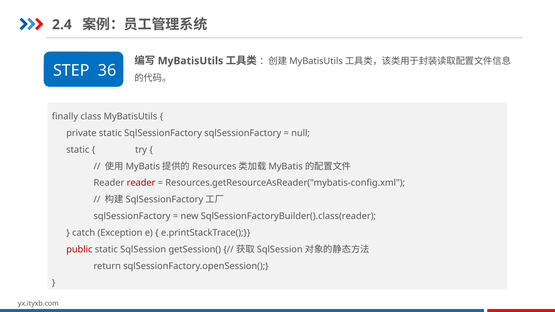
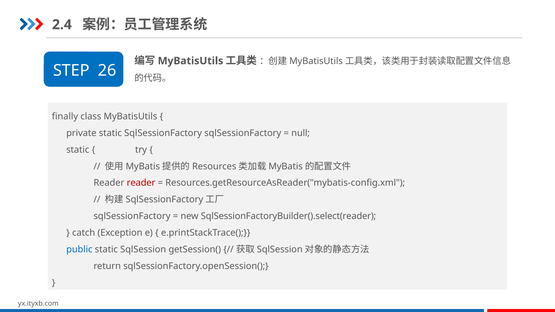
36: 36 -> 26
SqlSessionFactoryBuilder().class(reader: SqlSessionFactoryBuilder().class(reader -> SqlSessionFactoryBuilder().select(reader
public colour: red -> blue
